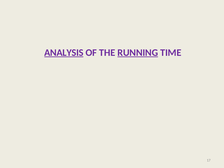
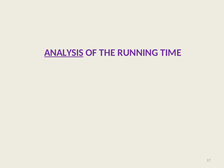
RUNNING underline: present -> none
